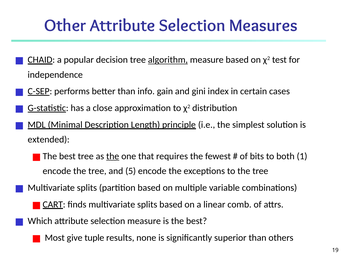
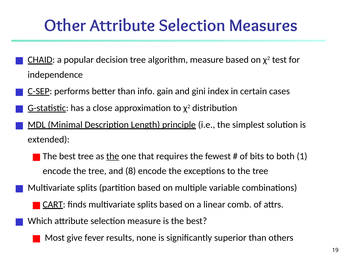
algorithm underline: present -> none
5: 5 -> 8
tuple: tuple -> fever
